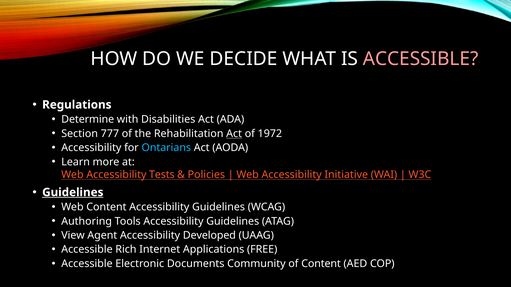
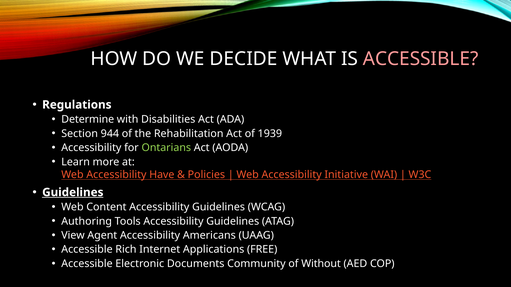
777: 777 -> 944
Act at (234, 134) underline: present -> none
1972: 1972 -> 1939
Ontarians colour: light blue -> light green
Tests: Tests -> Have
Developed: Developed -> Americans
of Content: Content -> Without
